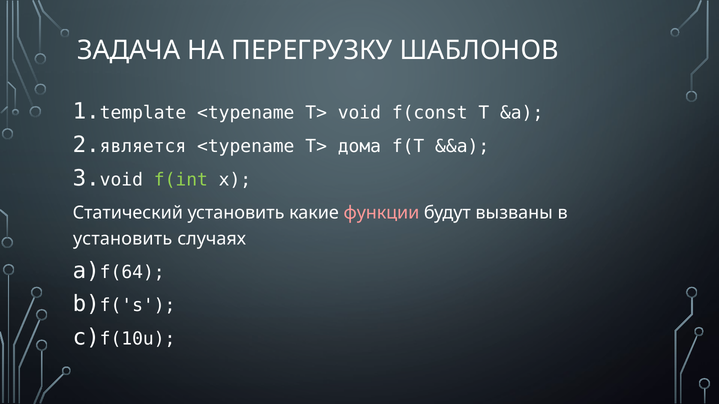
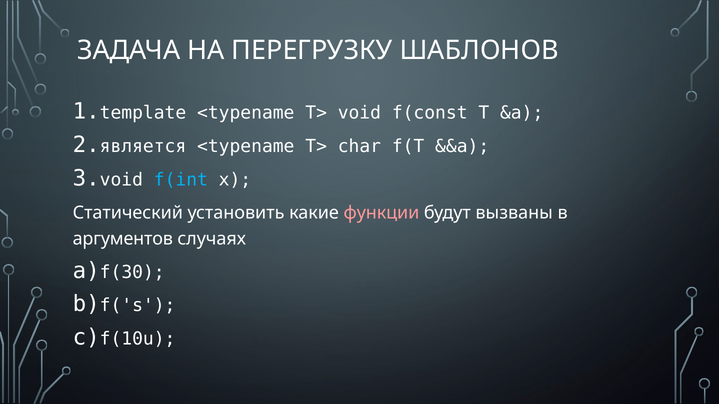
дома: дома -> char
f(int colour: light green -> light blue
установить at (123, 239): установить -> аргументов
f(64: f(64 -> f(30
